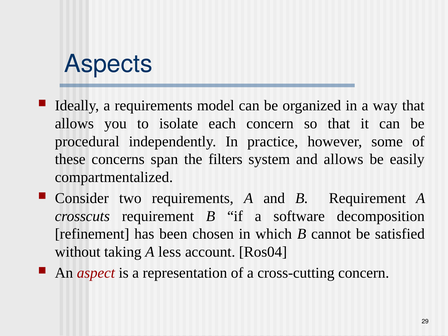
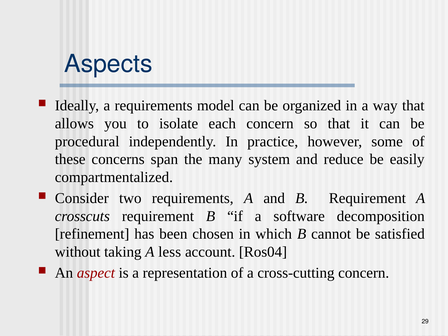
filters: filters -> many
and allows: allows -> reduce
